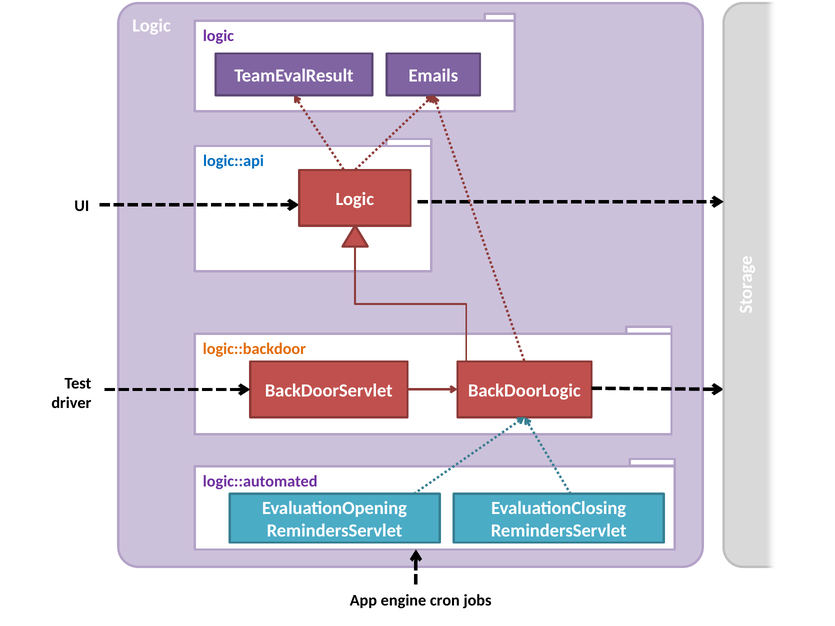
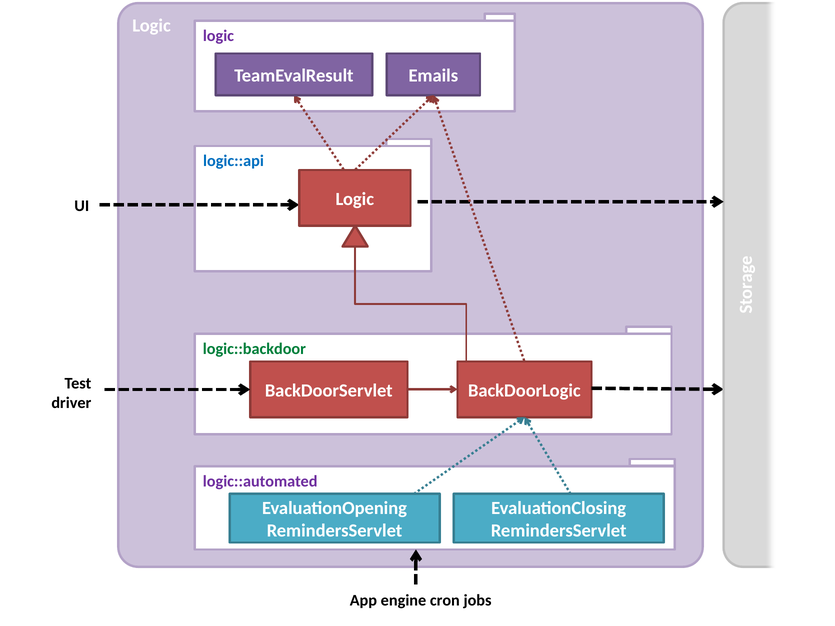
logic::backdoor colour: orange -> green
